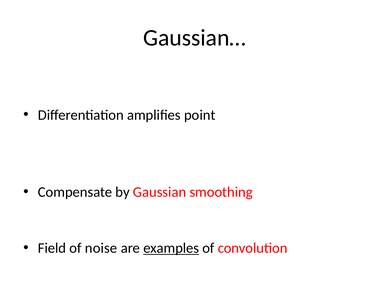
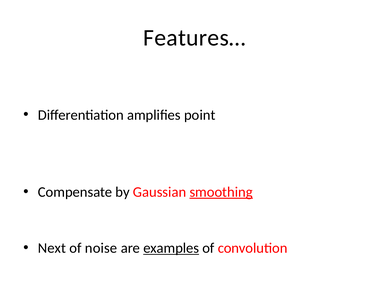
Gaussian…: Gaussian… -> Features…
smoothing underline: none -> present
Field: Field -> Next
